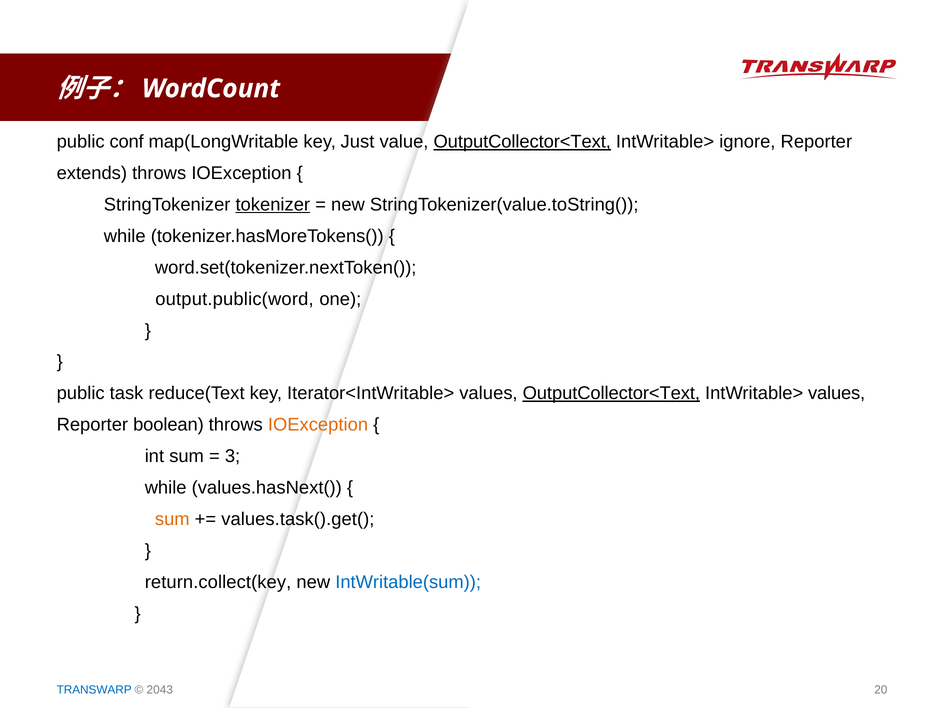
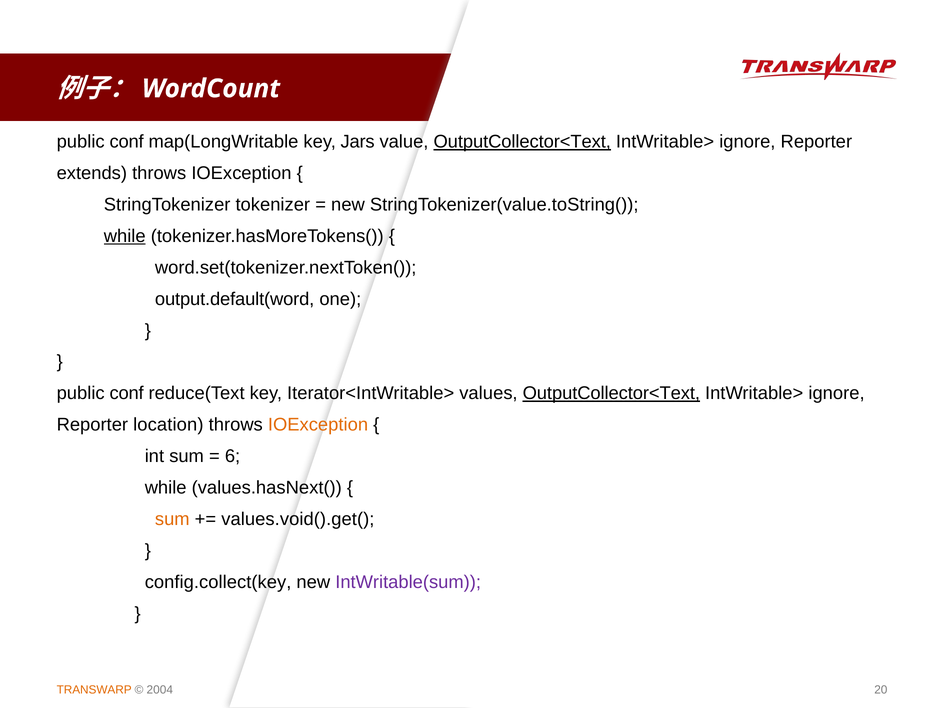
Just: Just -> Jars
tokenizer underline: present -> none
while at (125, 236) underline: none -> present
output.public(word: output.public(word -> output.default(word
task at (127, 393): task -> conf
values at (837, 393): values -> ignore
boolean: boolean -> location
3: 3 -> 6
values.task().get(: values.task().get( -> values.void().get(
return.collect(key: return.collect(key -> config.collect(key
IntWritable(sum colour: blue -> purple
TRANSWARP colour: blue -> orange
2043: 2043 -> 2004
